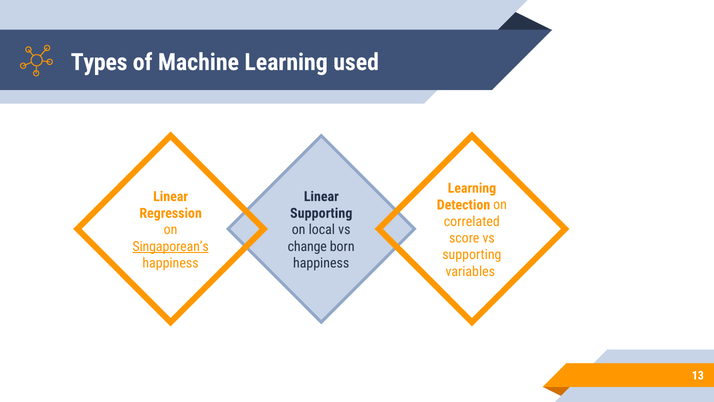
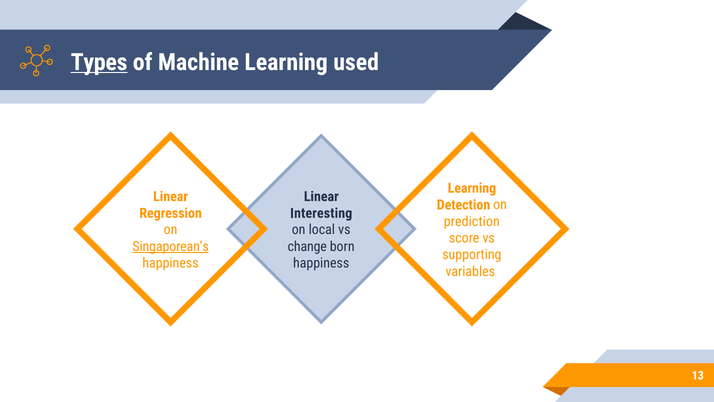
Types underline: none -> present
Supporting at (321, 213): Supporting -> Interesting
correlated: correlated -> prediction
